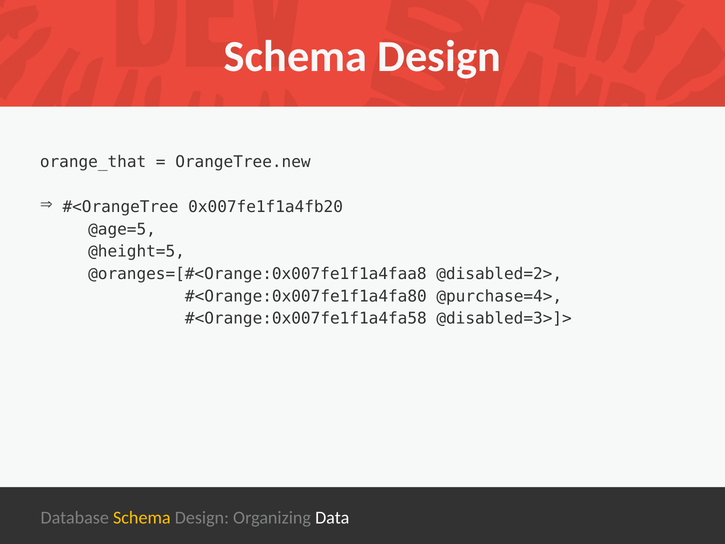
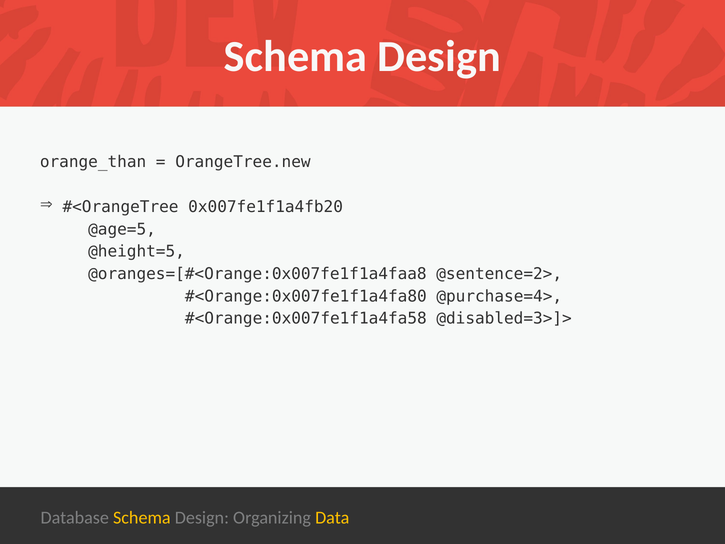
orange_that: orange_that -> orange_than
@disabled=2>: @disabled=2> -> @sentence=2>
Data colour: white -> yellow
